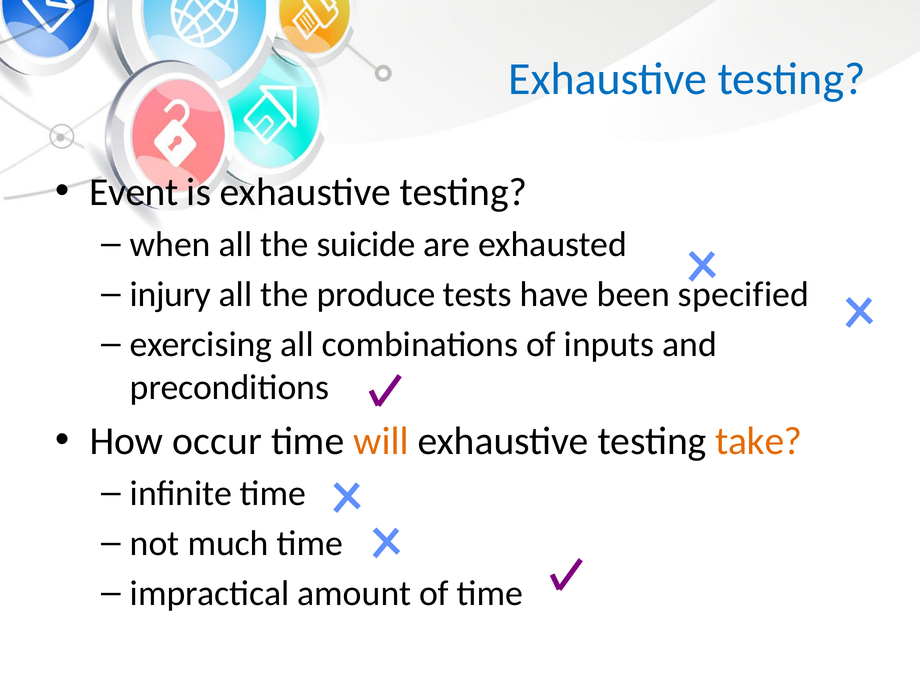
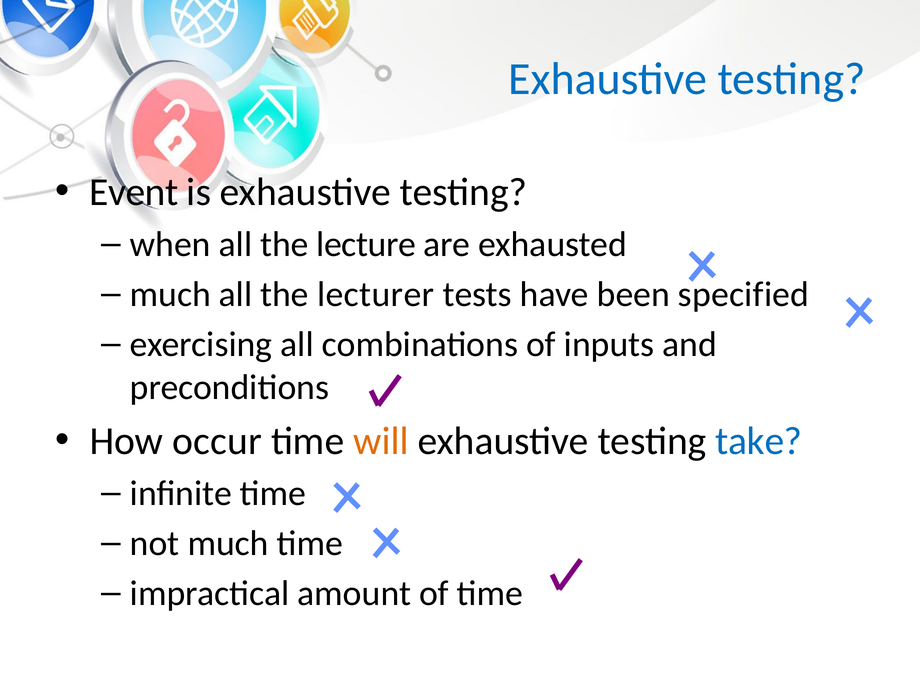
suicide: suicide -> lecture
injury at (171, 294): injury -> much
produce: produce -> lecturer
take colour: orange -> blue
